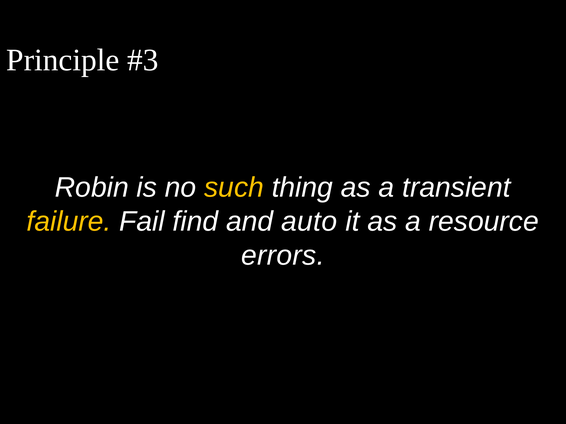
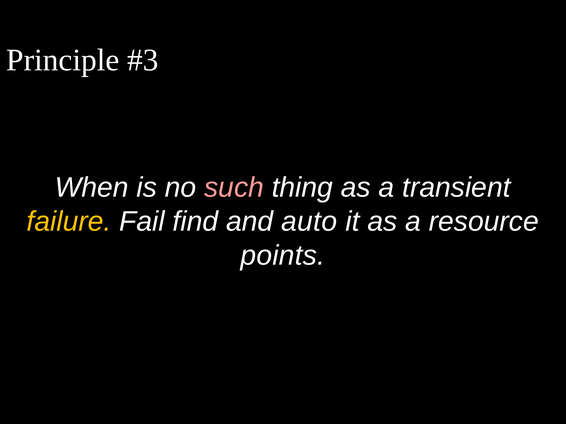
Robin: Robin -> When
such colour: yellow -> pink
errors: errors -> points
